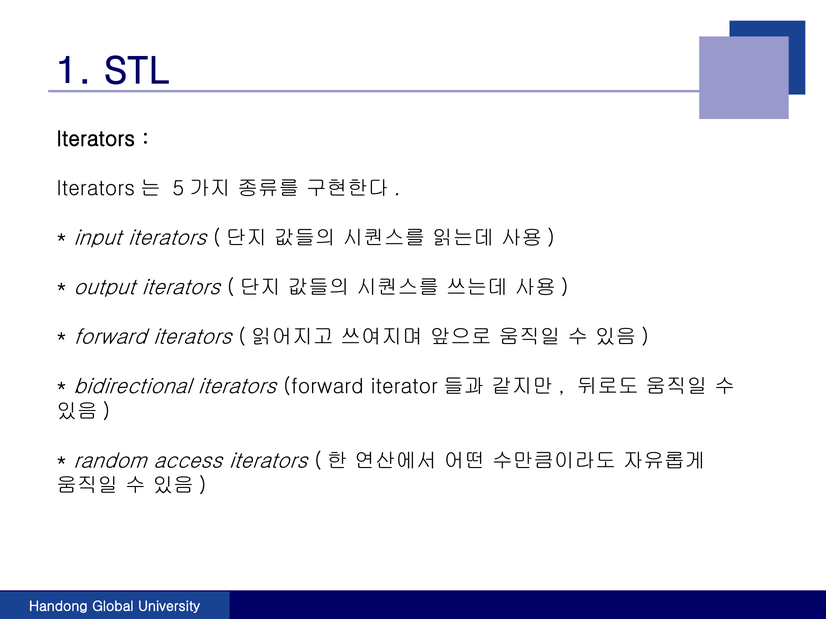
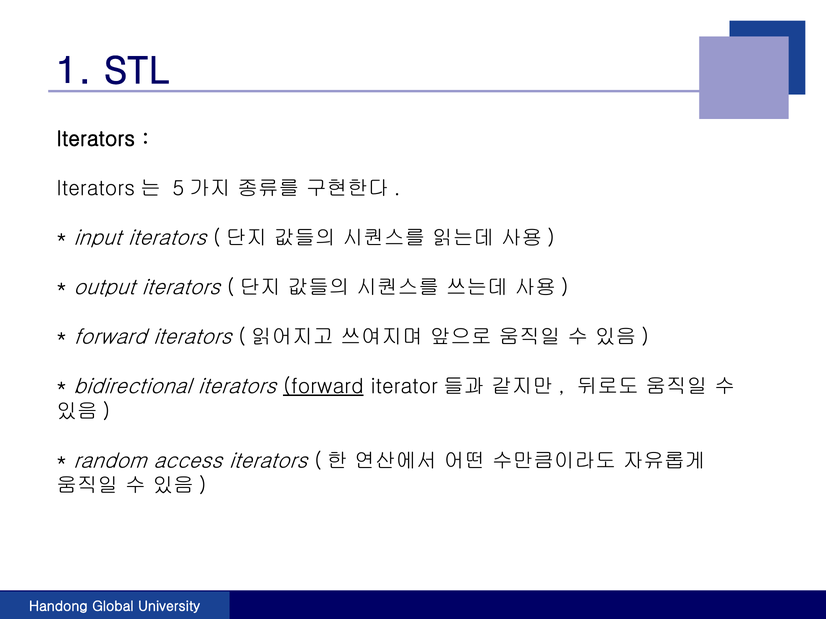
forward at (323, 387) underline: none -> present
